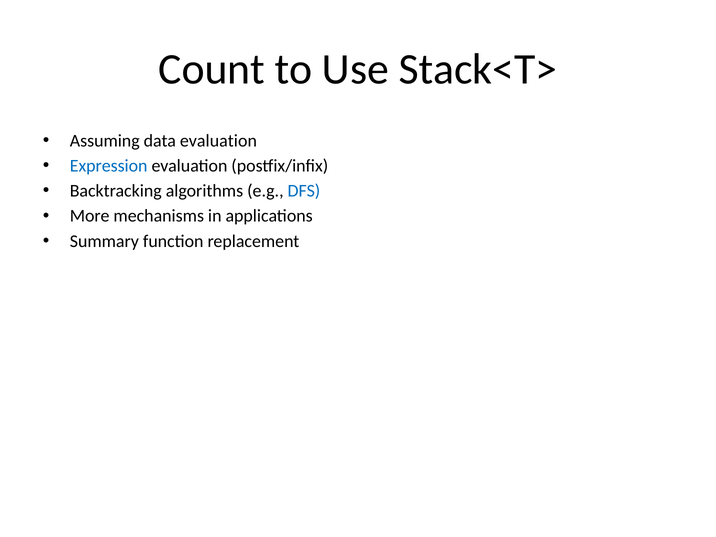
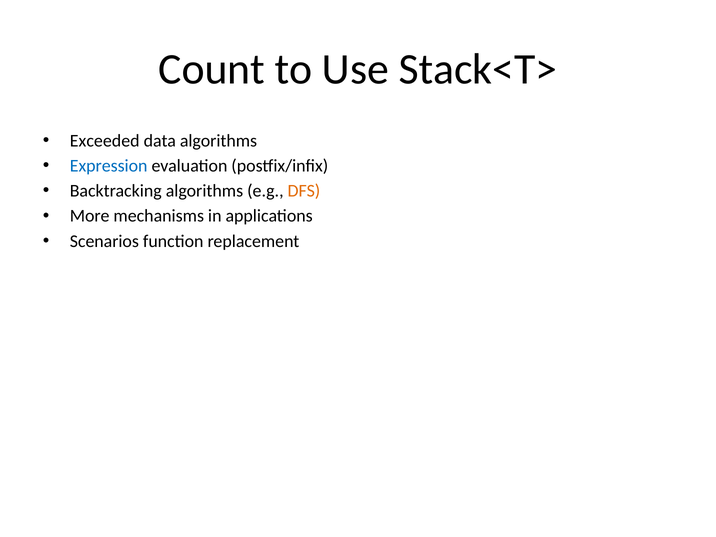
Assuming: Assuming -> Exceeded
data evaluation: evaluation -> algorithms
DFS colour: blue -> orange
Summary: Summary -> Scenarios
